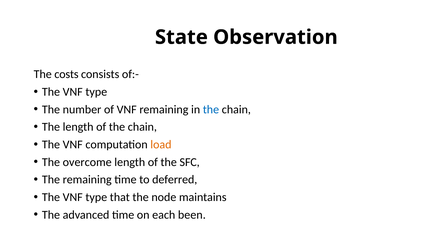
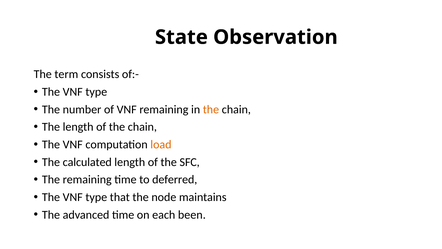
costs: costs -> term
the at (211, 109) colour: blue -> orange
overcome: overcome -> calculated
